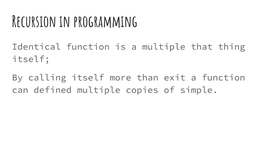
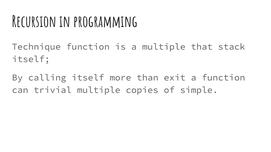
Identical: Identical -> Technique
thing: thing -> stack
defined: defined -> trivial
